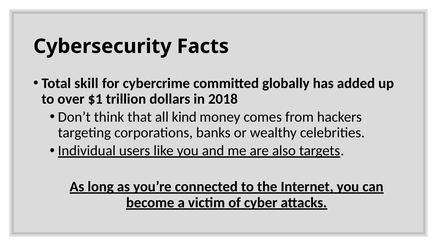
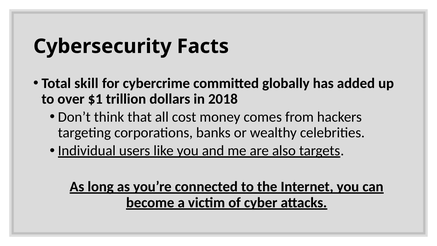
kind: kind -> cost
